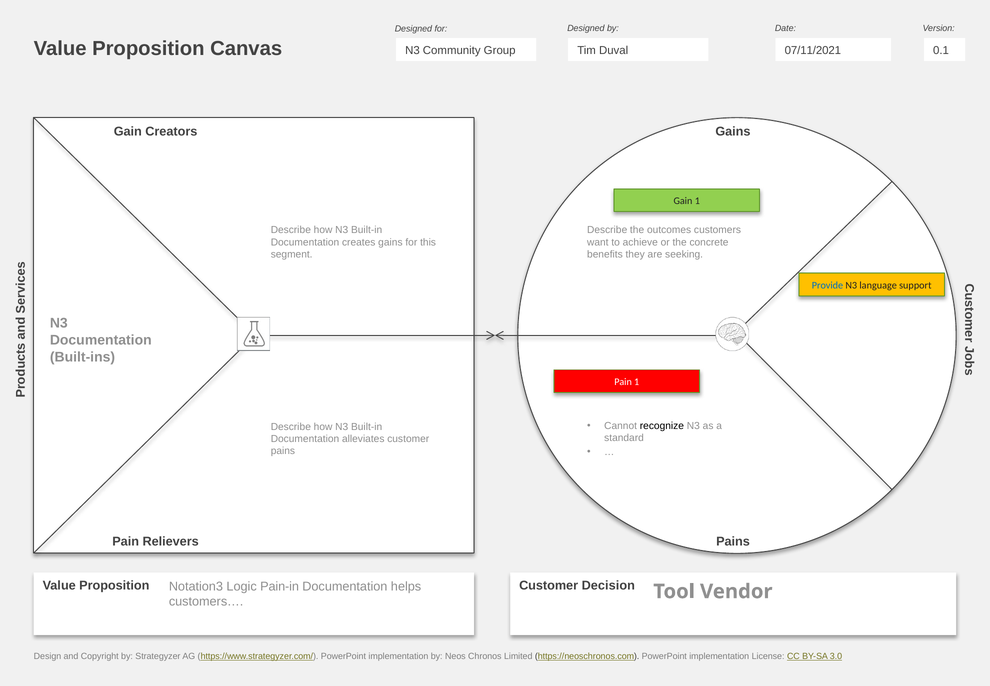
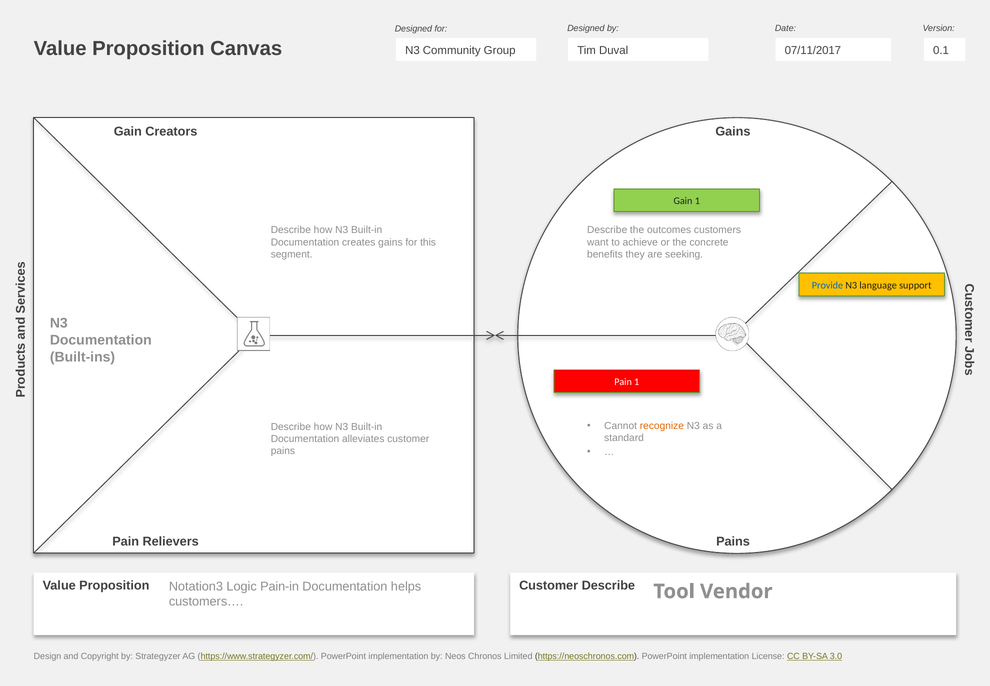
07/11/2021: 07/11/2021 -> 07/11/2017
recognize colour: black -> orange
Customer Decision: Decision -> Describe
